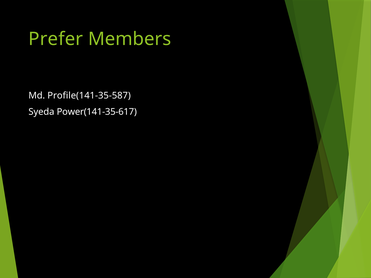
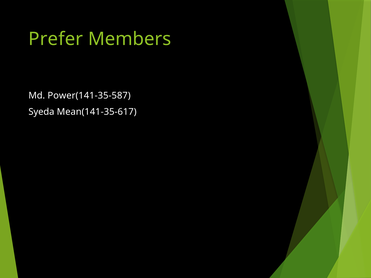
Profile(141-35-587: Profile(141-35-587 -> Power(141-35-587
Power(141-35-617: Power(141-35-617 -> Mean(141-35-617
